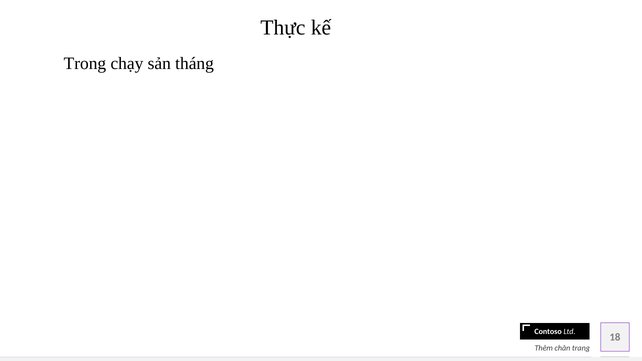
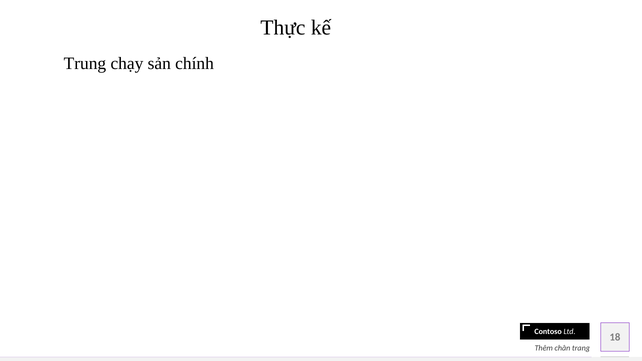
Trong: Trong -> Trung
tháng: tháng -> chính
